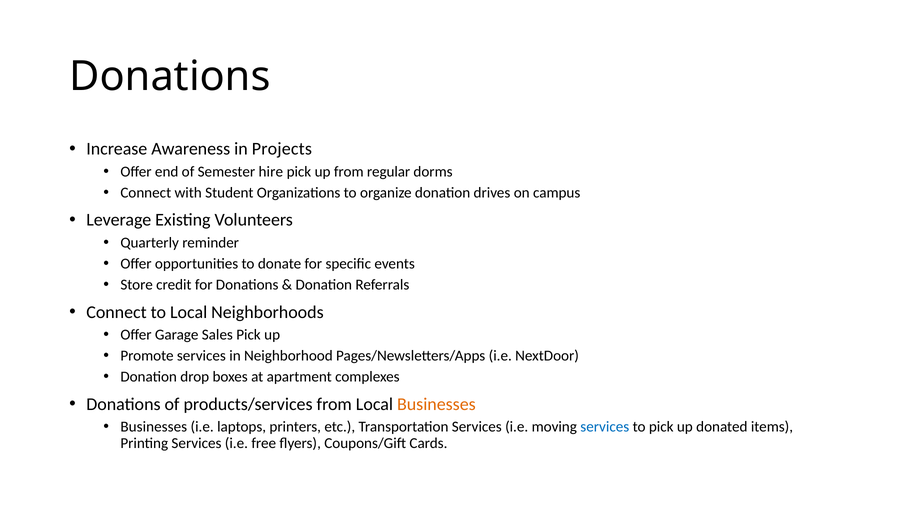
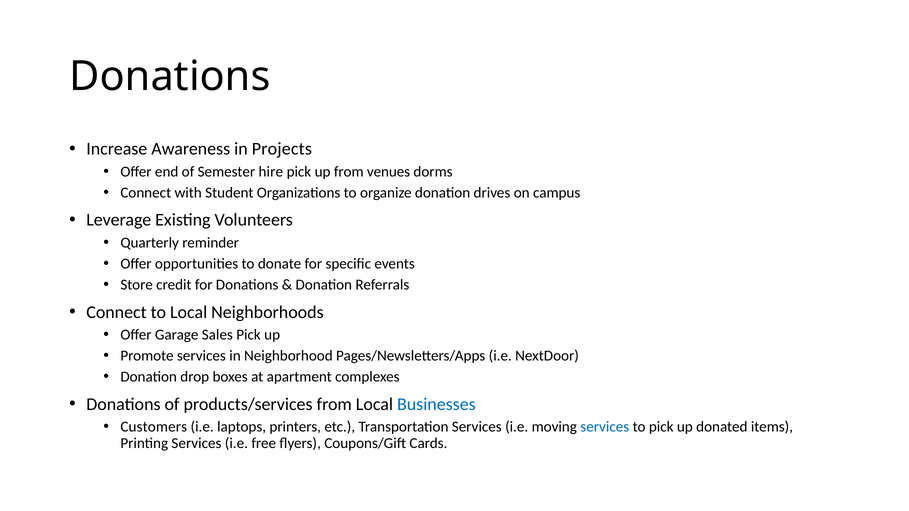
regular: regular -> venues
Businesses at (436, 404) colour: orange -> blue
Businesses at (154, 427): Businesses -> Customers
